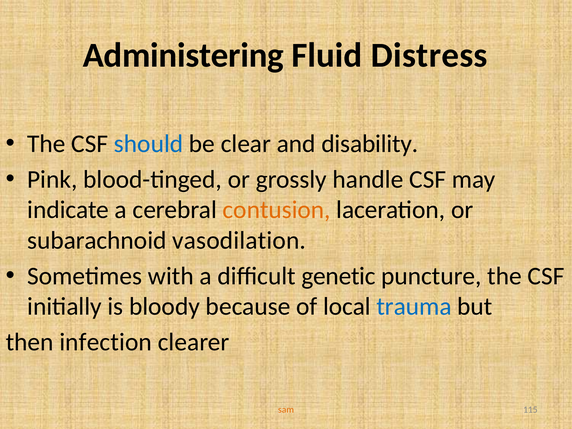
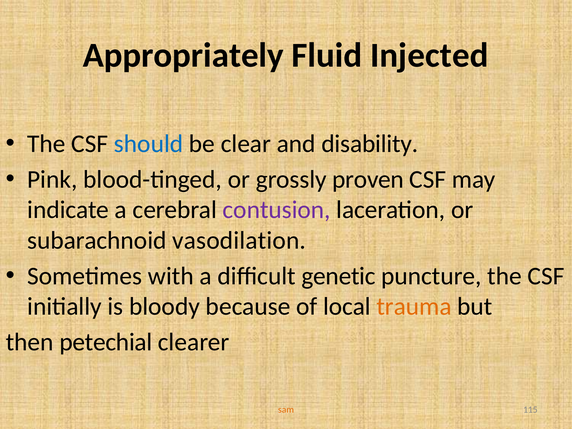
Administering: Administering -> Appropriately
Distress: Distress -> Injected
handle: handle -> proven
contusion colour: orange -> purple
trauma colour: blue -> orange
infection: infection -> petechial
